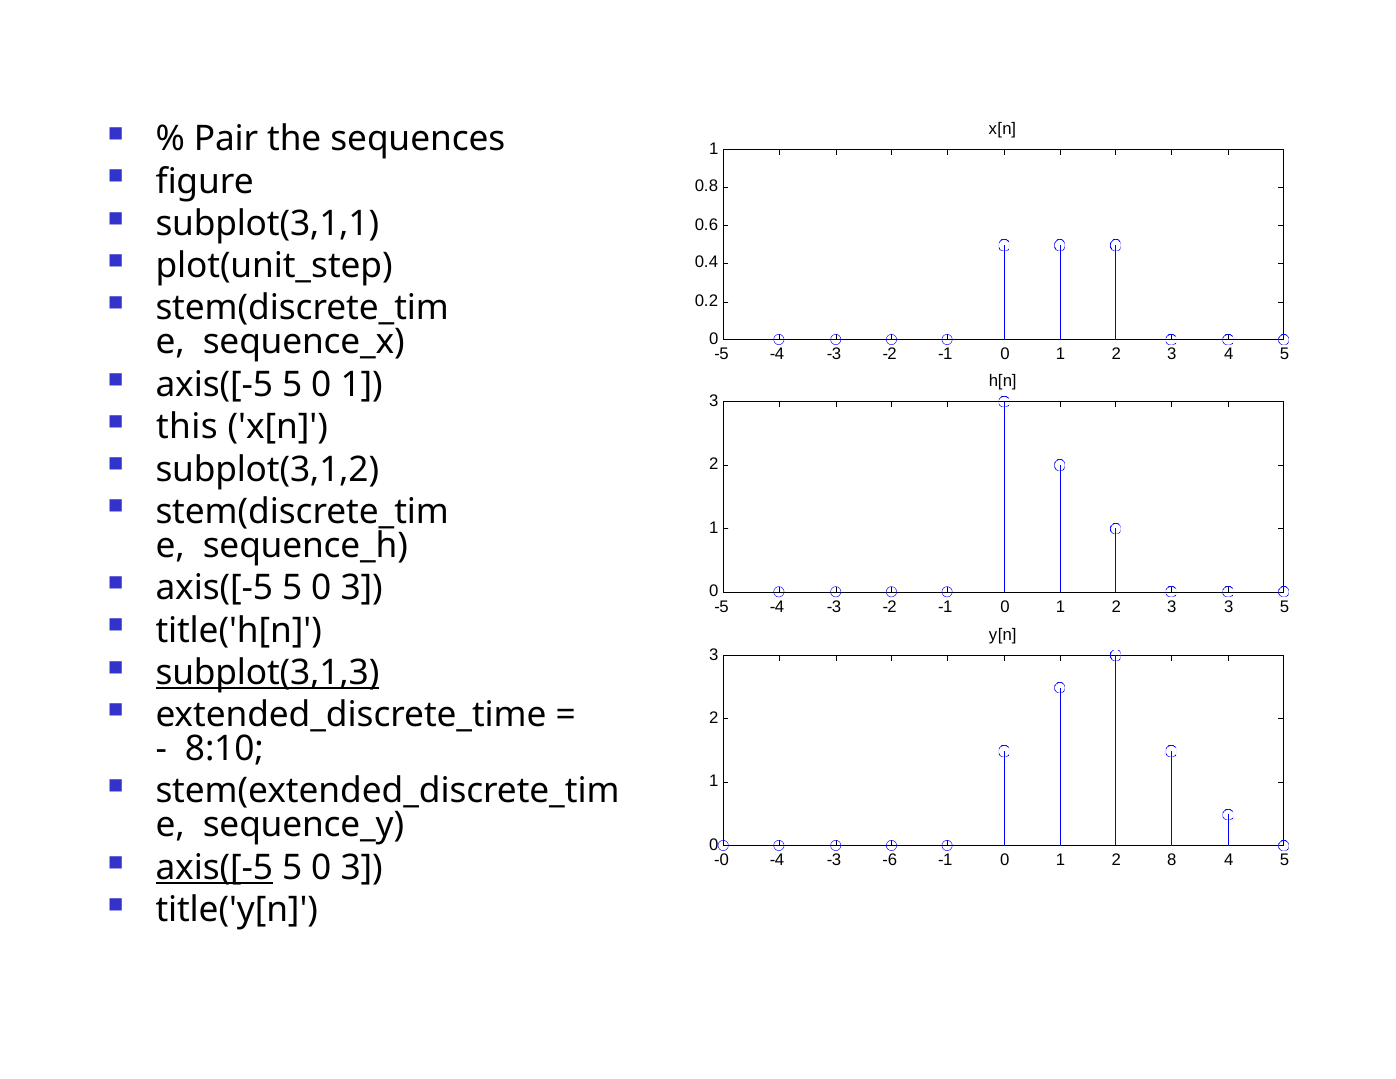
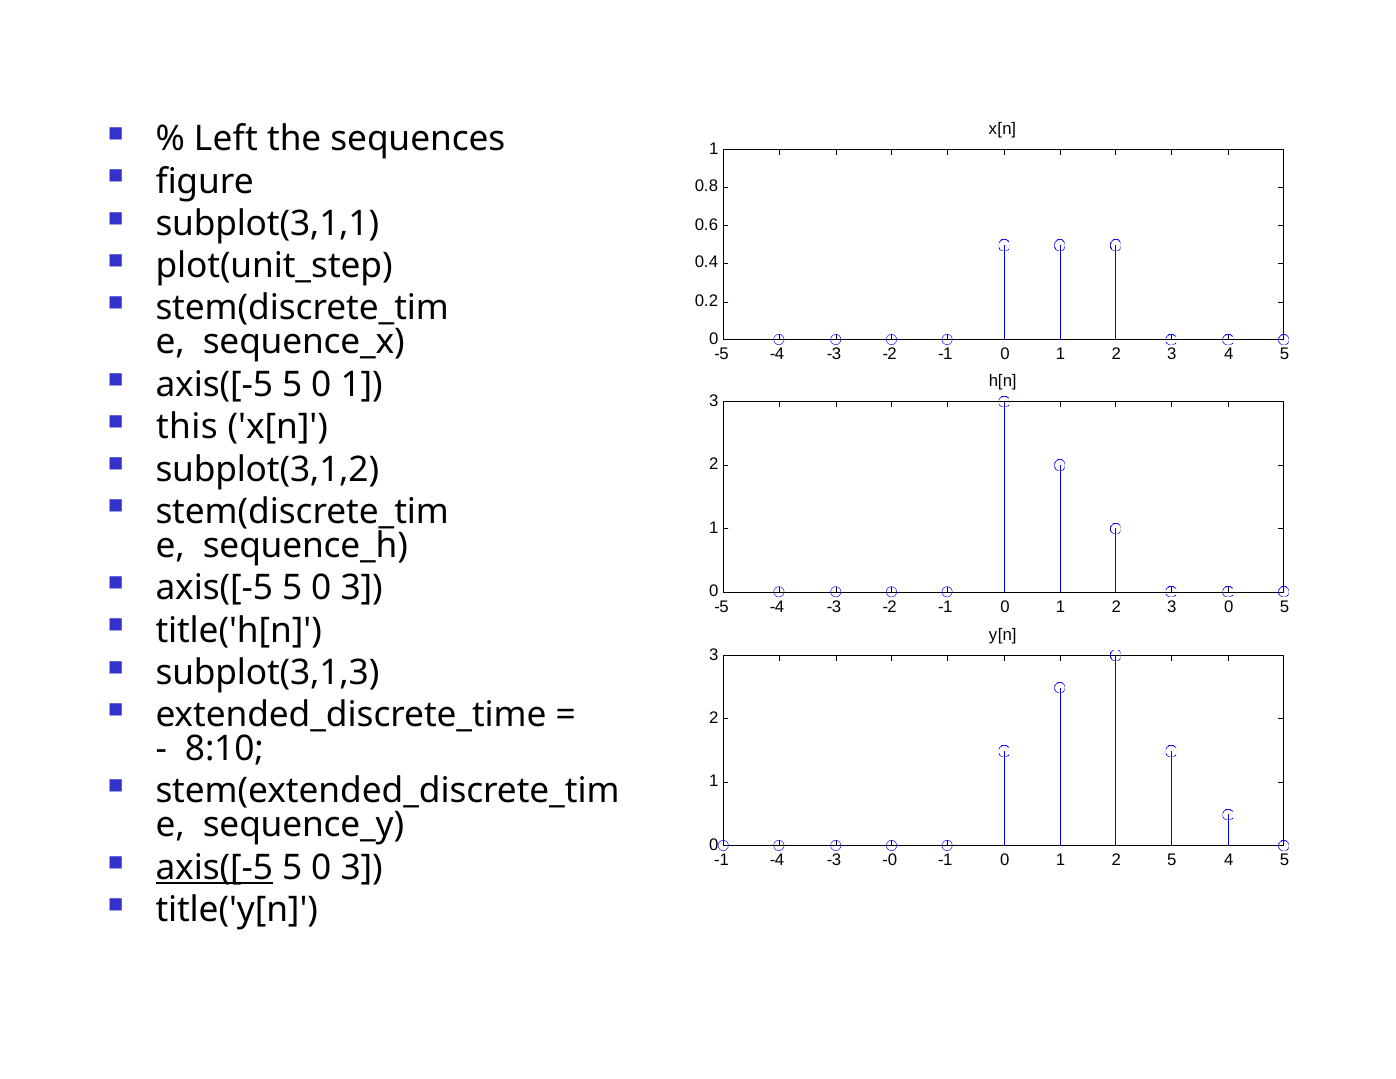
Pair: Pair -> Left
3 at (1229, 607): 3 -> 0
subplot(3,1,3 underline: present -> none
-0 at (722, 860): -0 -> -1
-6: -6 -> -0
2 8: 8 -> 5
